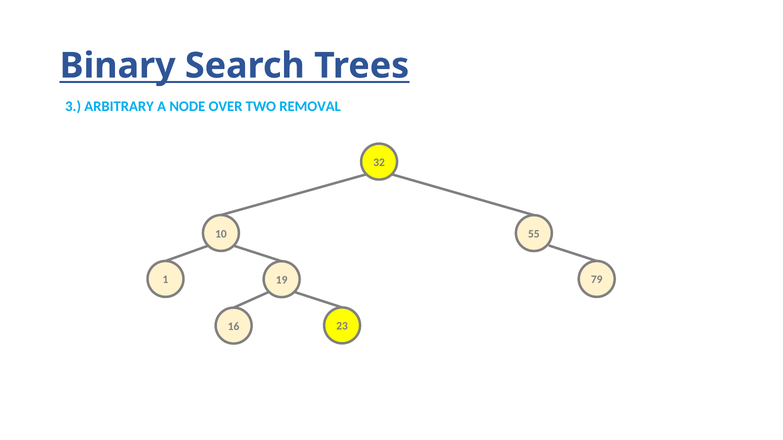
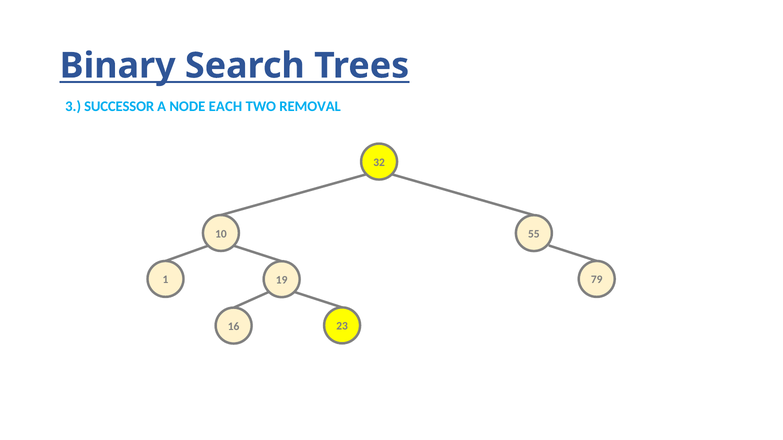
ARBITRARY: ARBITRARY -> SUCCESSOR
OVER: OVER -> EACH
